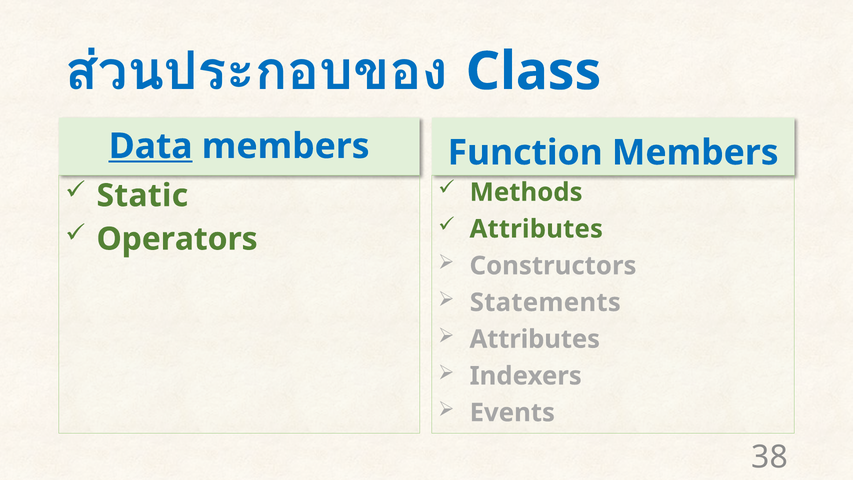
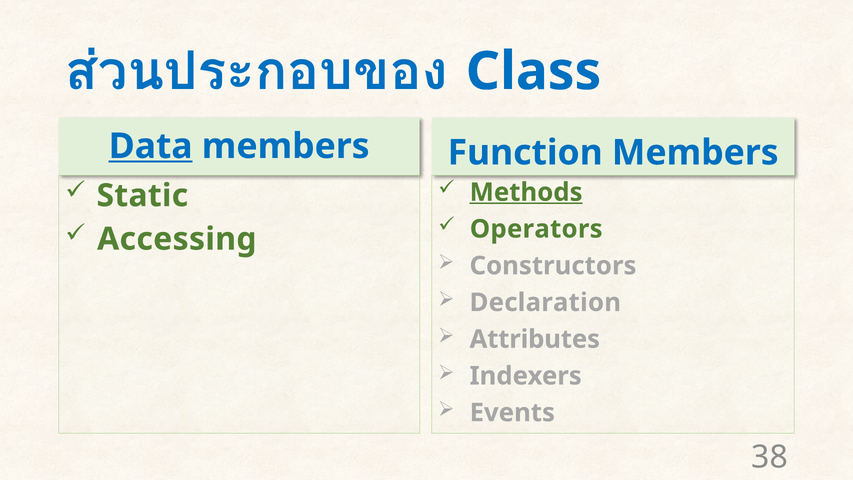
Methods underline: none -> present
Attributes at (536, 229): Attributes -> Operators
Operators: Operators -> Accessing
Statements: Statements -> Declaration
